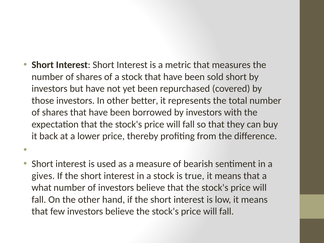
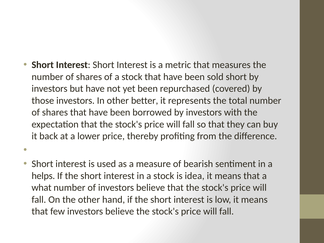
gives: gives -> helps
true: true -> idea
